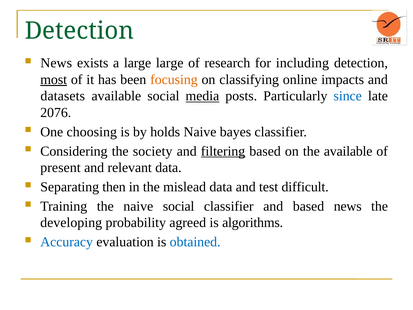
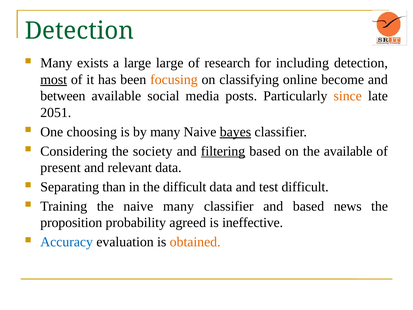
News at (56, 63): News -> Many
impacts: impacts -> become
datasets: datasets -> between
media underline: present -> none
since colour: blue -> orange
2076: 2076 -> 2051
by holds: holds -> many
bayes underline: none -> present
then: then -> than
the mislead: mislead -> difficult
naive social: social -> many
developing: developing -> proposition
algorithms: algorithms -> ineffective
obtained colour: blue -> orange
